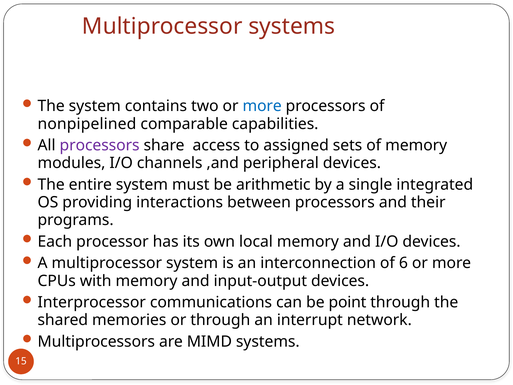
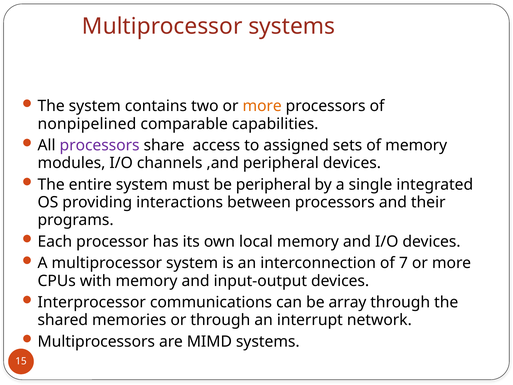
more at (262, 106) colour: blue -> orange
be arithmetic: arithmetic -> peripheral
6: 6 -> 7
point: point -> array
